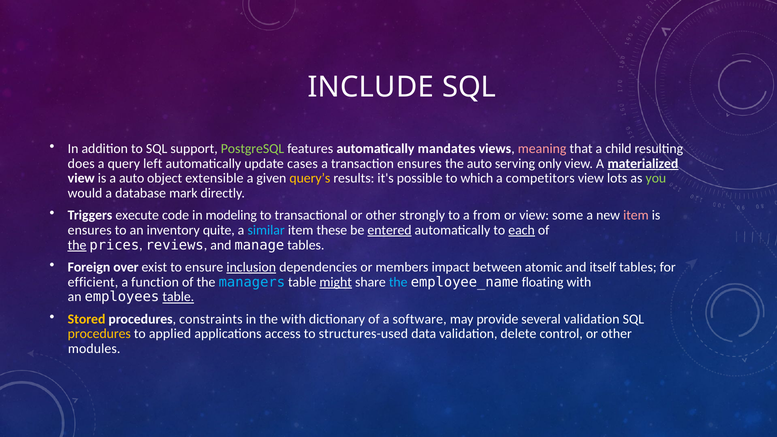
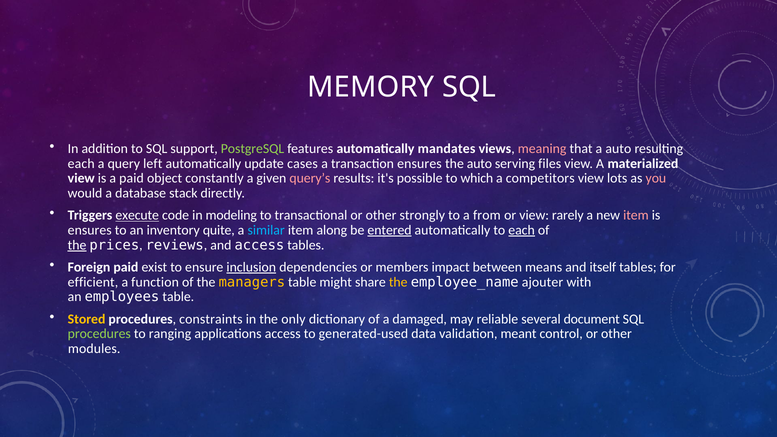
INCLUDE: INCLUDE -> MEMORY
a child: child -> auto
does at (81, 163): does -> each
only: only -> files
materialized underline: present -> none
a auto: auto -> paid
extensible: extensible -> constantly
query’s colour: yellow -> pink
you colour: light green -> pink
mark: mark -> stack
execute underline: none -> present
some: some -> rarely
these: these -> along
and manage: manage -> access
Foreign over: over -> paid
atomic: atomic -> means
managers colour: light blue -> yellow
might underline: present -> none
the at (398, 282) colour: light blue -> yellow
floating: floating -> ajouter
table at (178, 297) underline: present -> none
the with: with -> only
software: software -> damaged
provide: provide -> reliable
several validation: validation -> document
procedures at (99, 334) colour: yellow -> light green
applied: applied -> ranging
structures-used: structures-used -> generated-used
delete: delete -> meant
